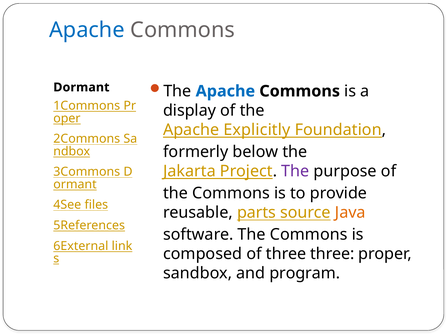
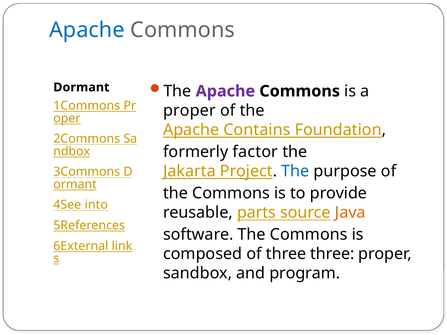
Apache at (225, 91) colour: blue -> purple
display at (190, 111): display -> proper
Explicitly: Explicitly -> Contains
below: below -> factor
The at (295, 171) colour: purple -> blue
files: files -> into
